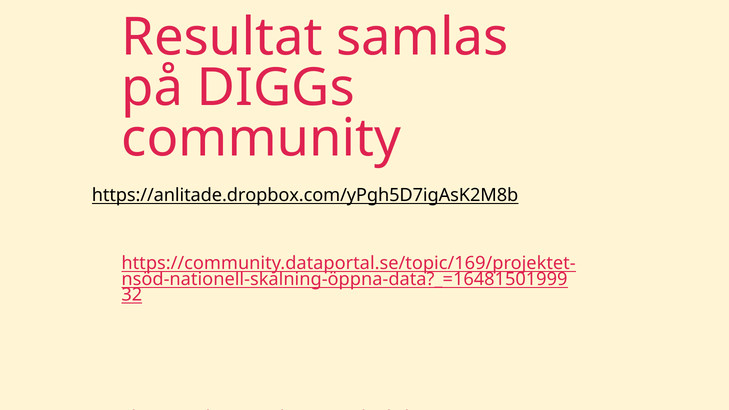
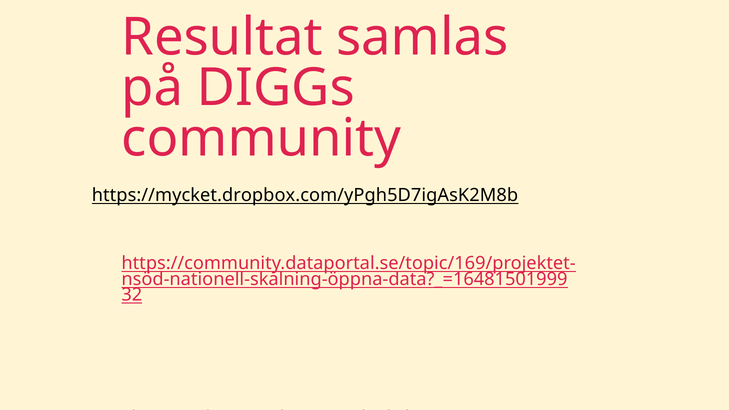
https://anlitade.dropbox.com/yPgh5D7igAsK2M8b: https://anlitade.dropbox.com/yPgh5D7igAsK2M8b -> https://mycket.dropbox.com/yPgh5D7igAsK2M8b
